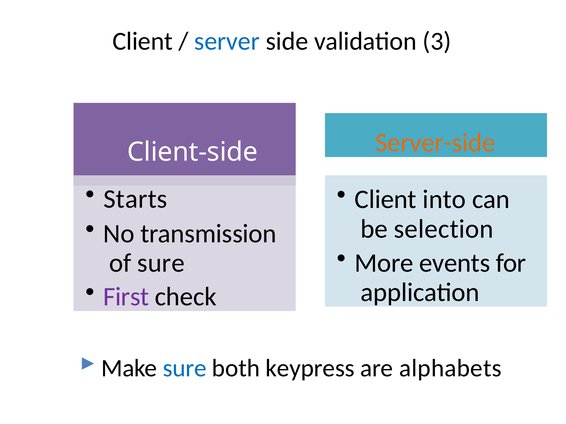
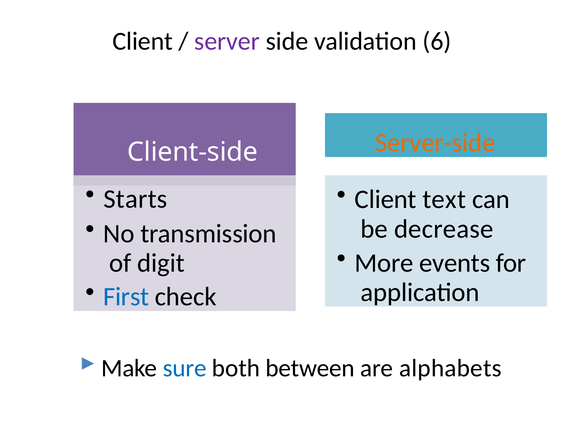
server colour: blue -> purple
3: 3 -> 6
into: into -> text
selection: selection -> decrease
of sure: sure -> digit
First colour: purple -> blue
keypress: keypress -> between
